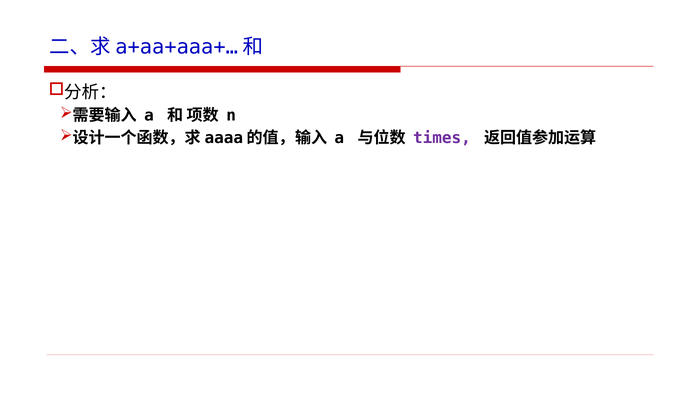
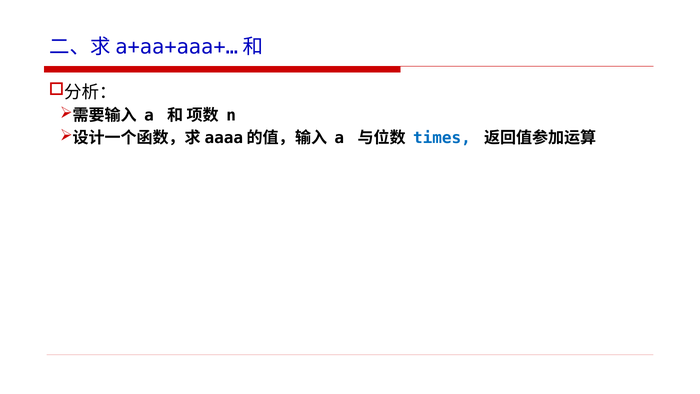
times colour: purple -> blue
